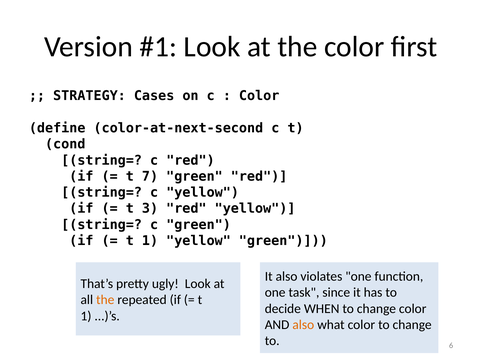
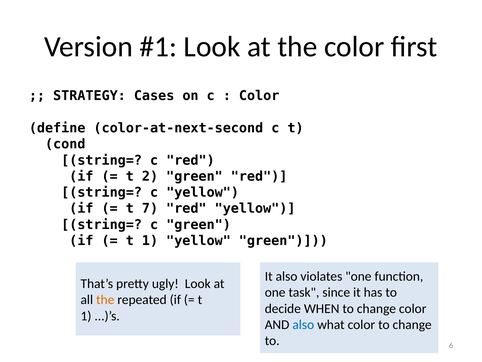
7: 7 -> 2
3: 3 -> 7
also at (303, 324) colour: orange -> blue
